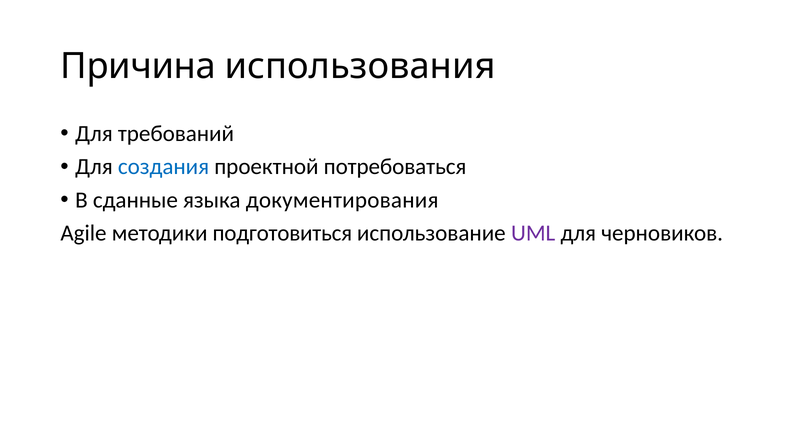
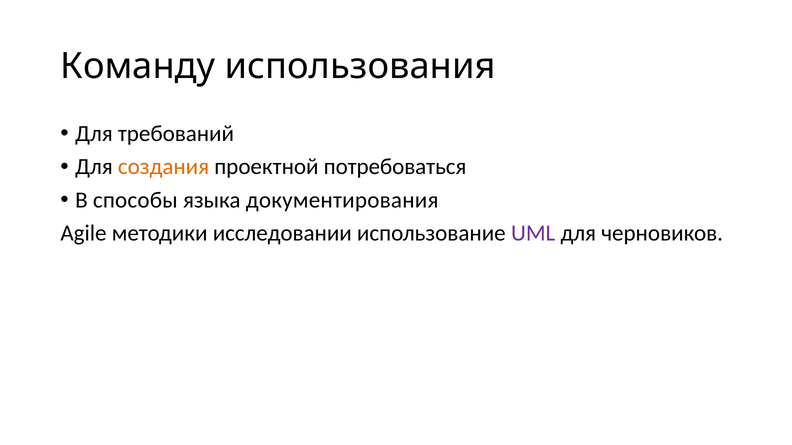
Причина: Причина -> Команду
создания colour: blue -> orange
сданные: сданные -> способы
подготовиться: подготовиться -> исследовании
